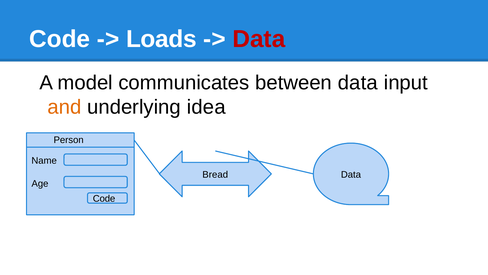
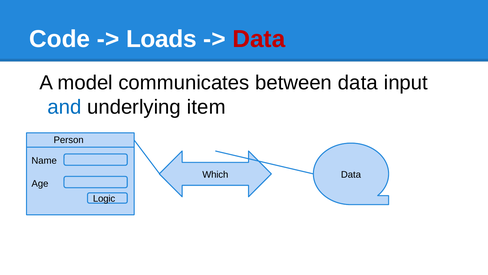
and colour: orange -> blue
idea: idea -> item
Bread: Bread -> Which
Code at (104, 198): Code -> Logic
